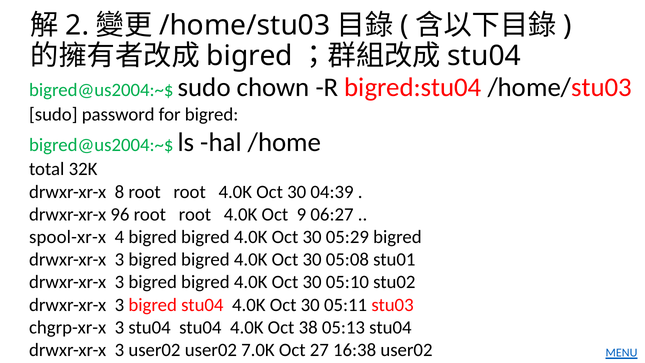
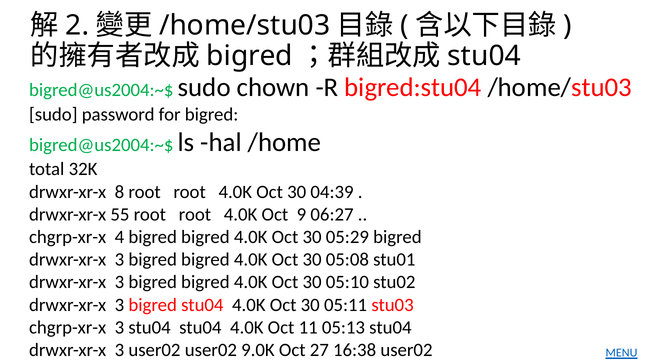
96: 96 -> 55
spool-xr-x at (68, 237): spool-xr-x -> chgrp-xr-x
38: 38 -> 11
7.0K: 7.0K -> 9.0K
